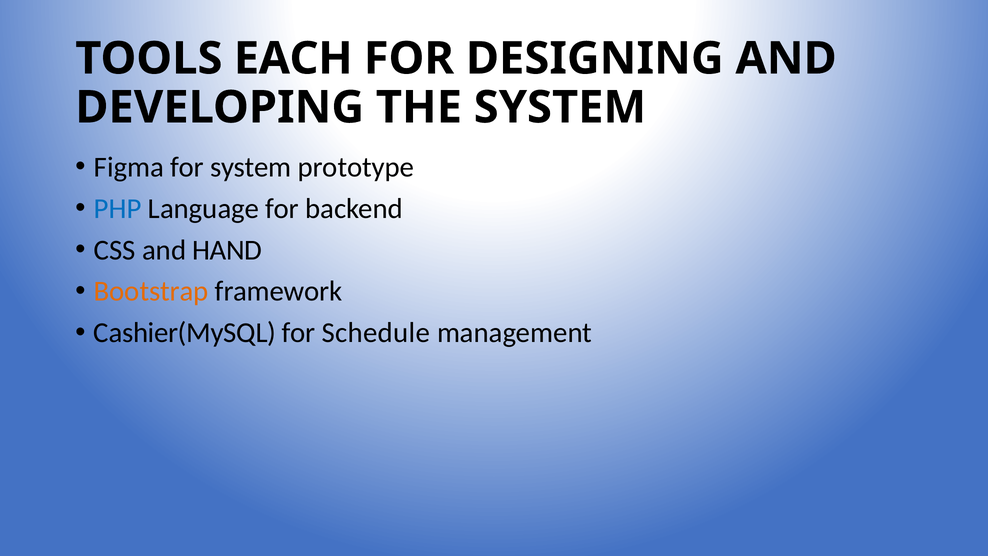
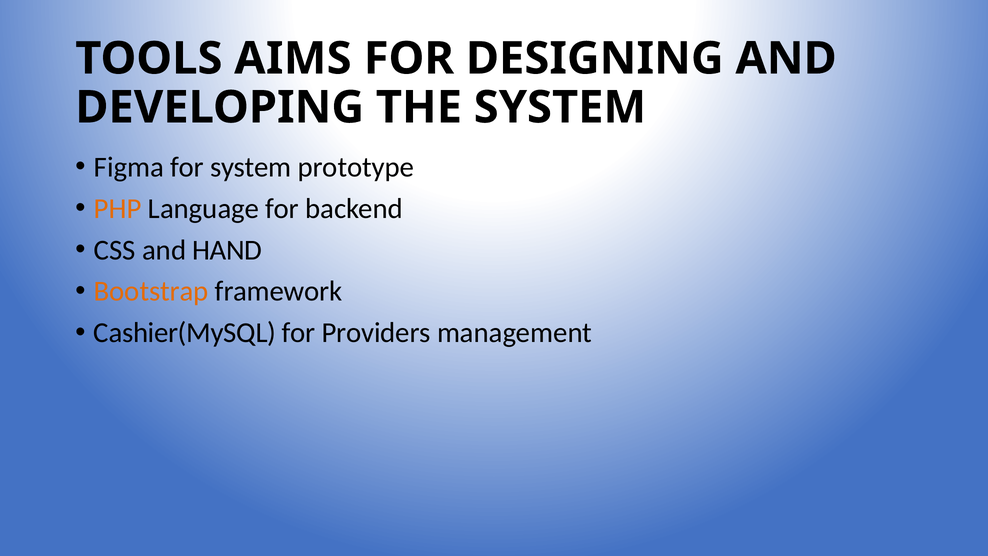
EACH: EACH -> AIMS
PHP colour: blue -> orange
Schedule: Schedule -> Providers
